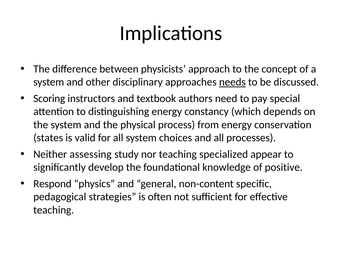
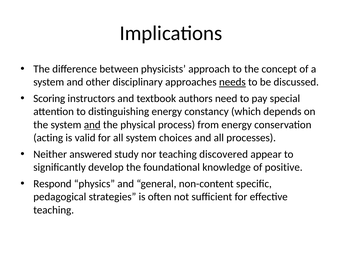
and at (92, 125) underline: none -> present
states: states -> acting
assessing: assessing -> answered
specialized: specialized -> discovered
